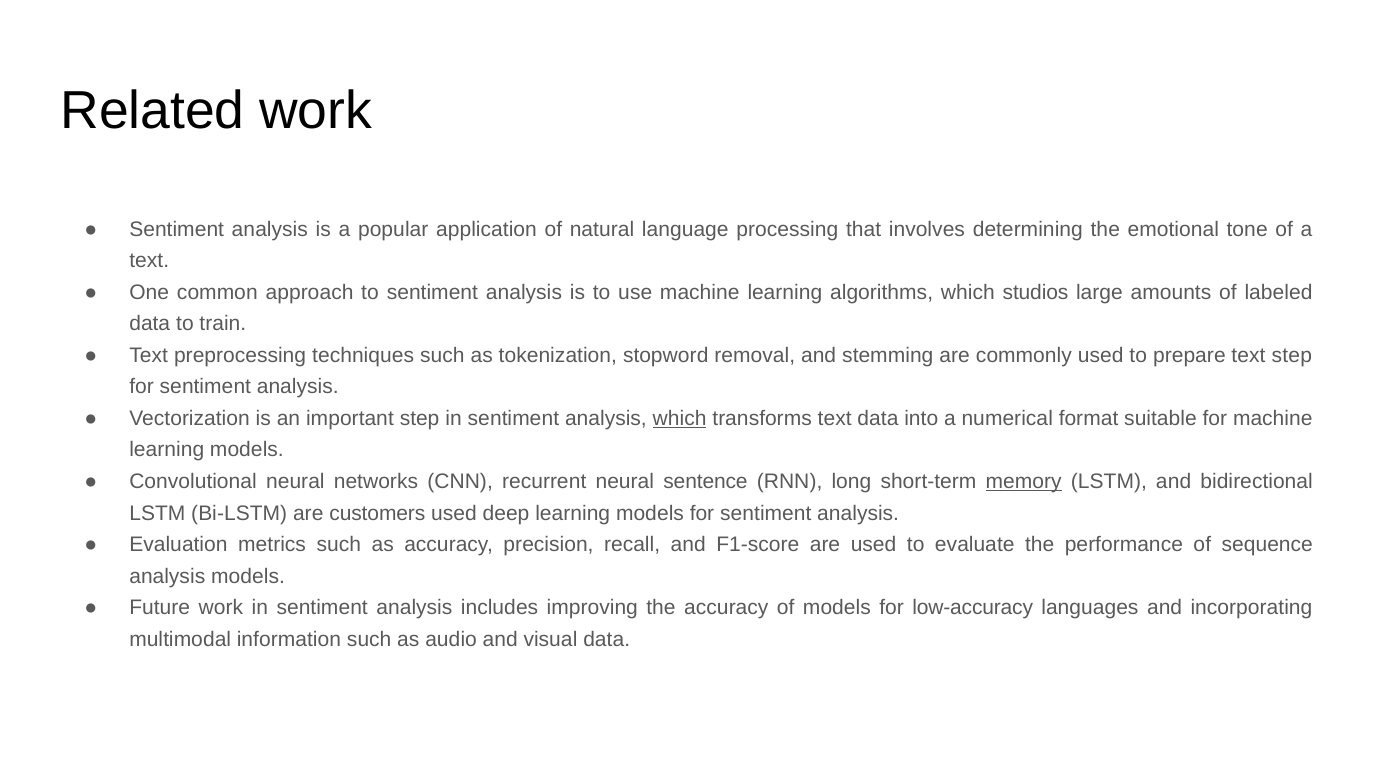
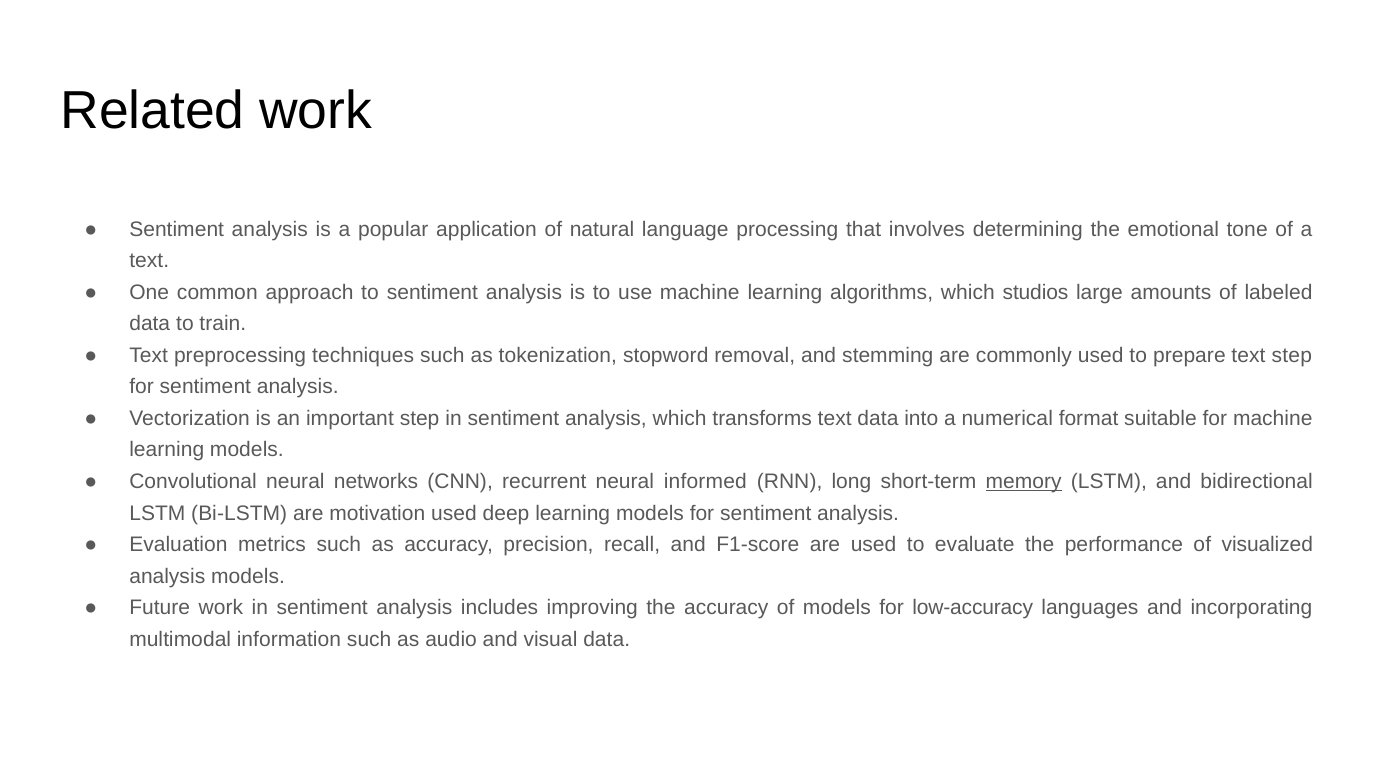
which at (680, 419) underline: present -> none
sentence: sentence -> informed
customers: customers -> motivation
sequence: sequence -> visualized
